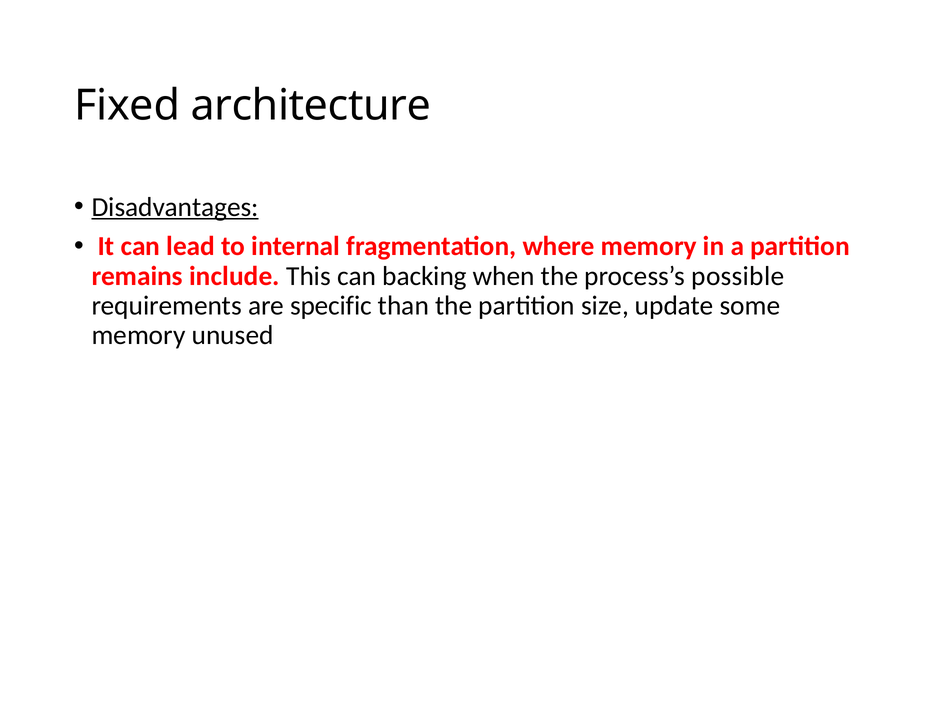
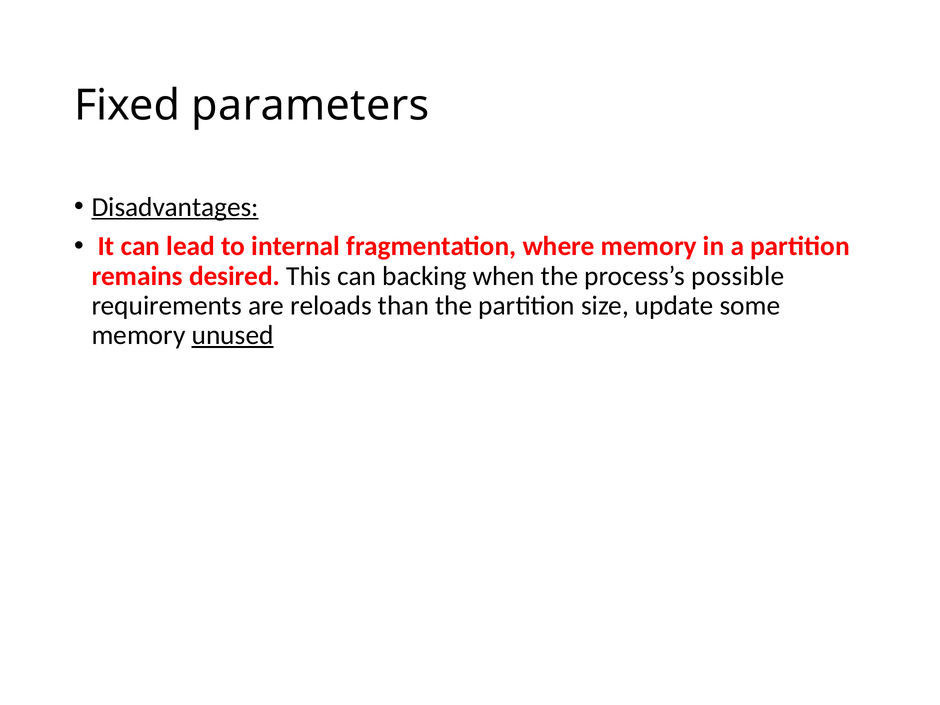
architecture: architecture -> parameters
include: include -> desired
specific: specific -> reloads
unused underline: none -> present
